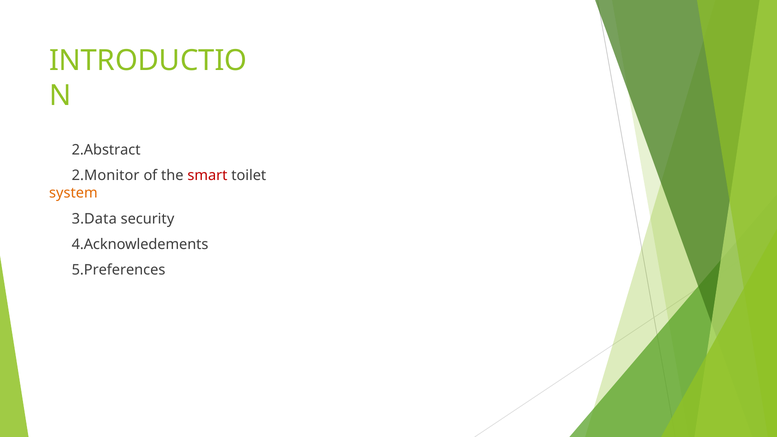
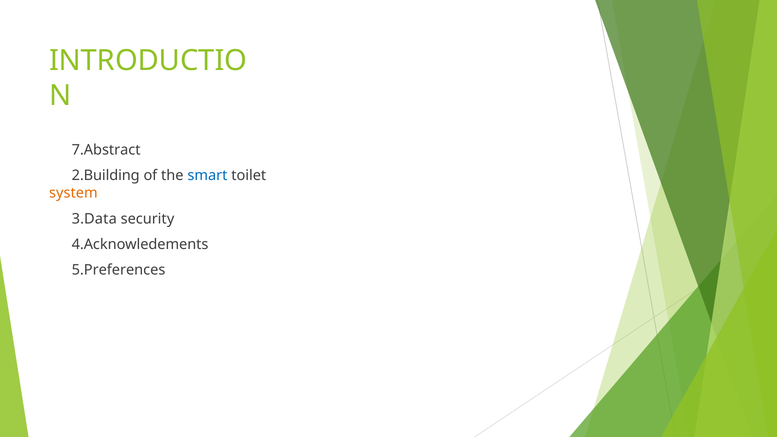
2.Abstract: 2.Abstract -> 7.Abstract
2.Monitor: 2.Monitor -> 2.Building
smart colour: red -> blue
